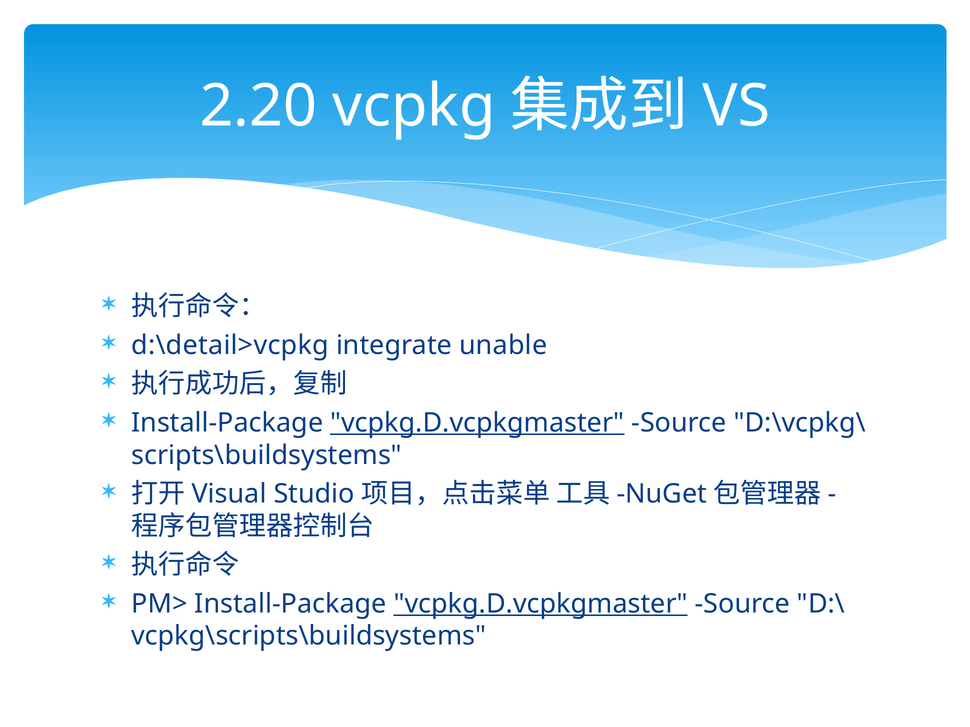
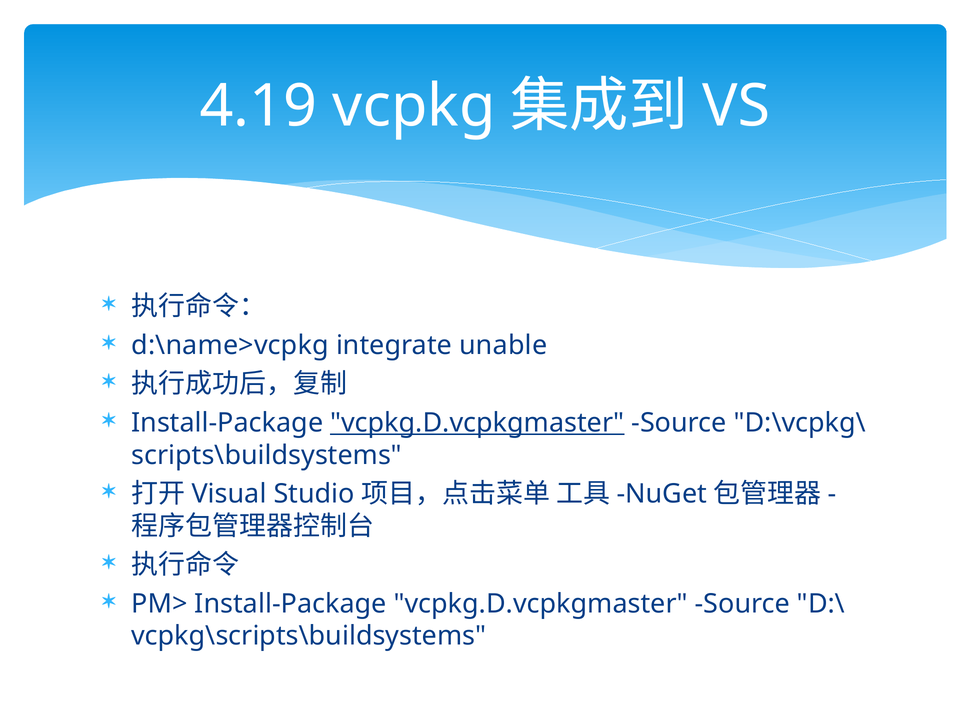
2.20: 2.20 -> 4.19
d:\detail>vcpkg: d:\detail>vcpkg -> d:\name>vcpkg
vcpkg.D.vcpkgmaster at (541, 604) underline: present -> none
